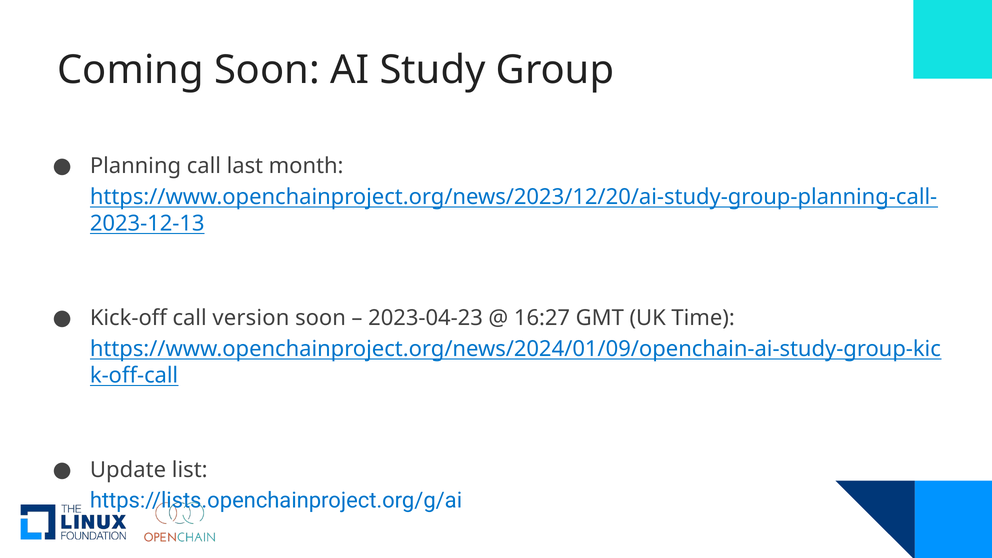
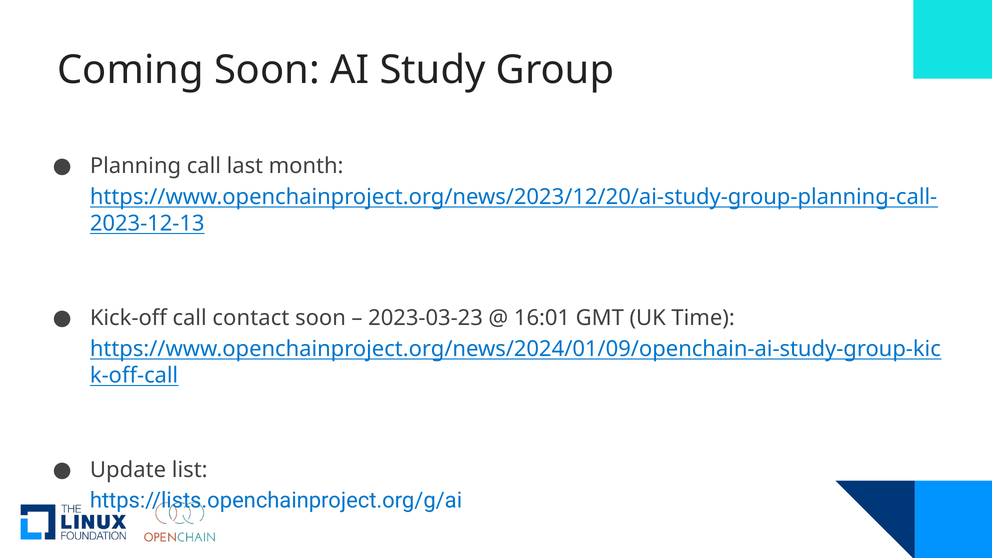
version: version -> contact
2023-04-23: 2023-04-23 -> 2023-03-23
16:27: 16:27 -> 16:01
